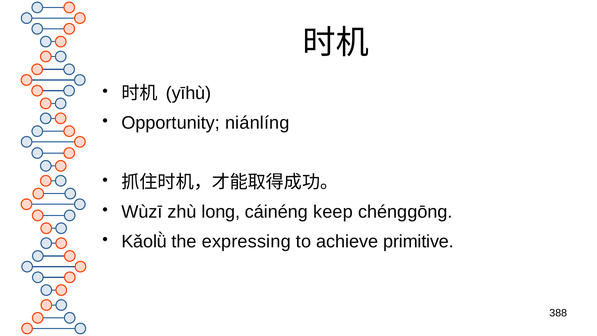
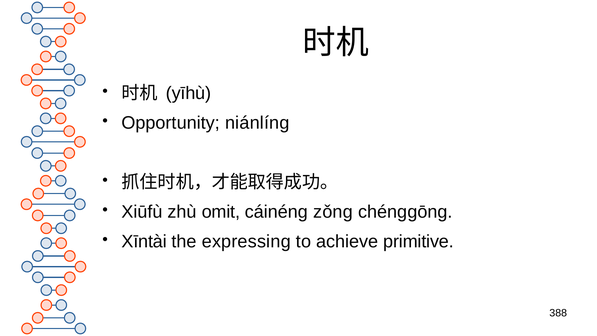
Wùzī: Wùzī -> Xiūfù
long: long -> omit
keep: keep -> zǒng
Kǎolǜ: Kǎolǜ -> Xīntài
